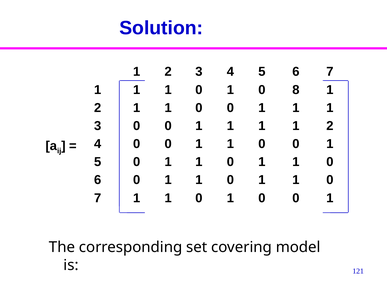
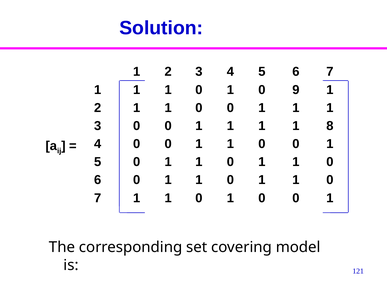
8: 8 -> 9
1 1 2: 2 -> 8
